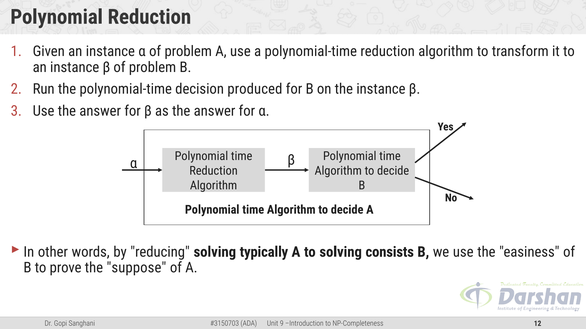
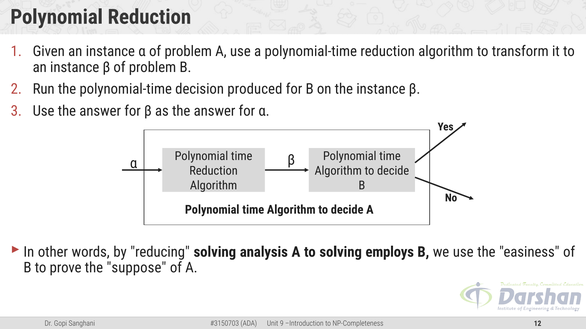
typically: typically -> analysis
consists: consists -> employs
